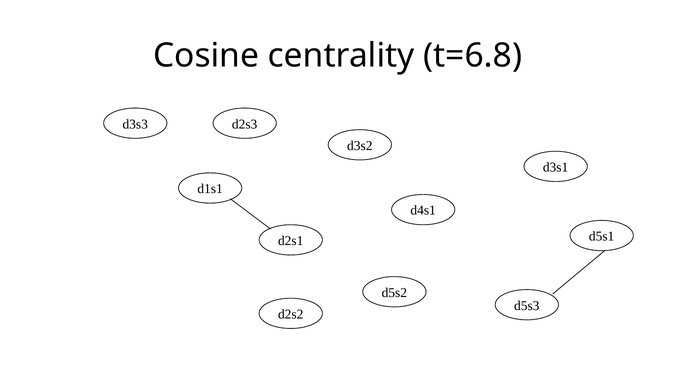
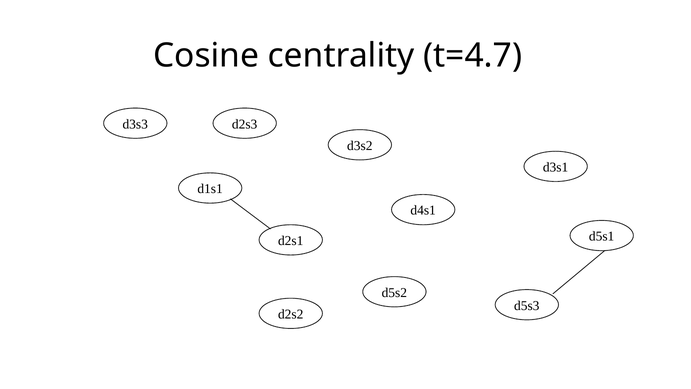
t=6.8: t=6.8 -> t=4.7
